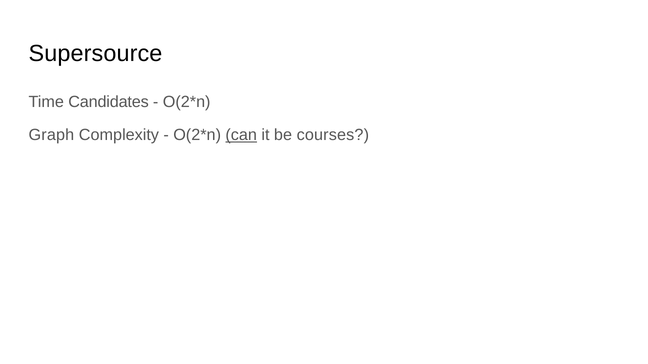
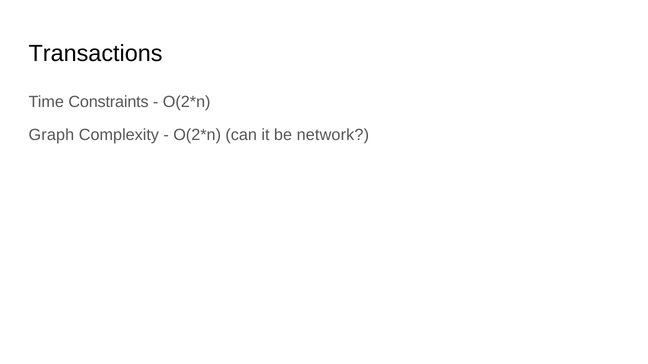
Supersource: Supersource -> Transactions
Candidates: Candidates -> Constraints
can underline: present -> none
courses: courses -> network
